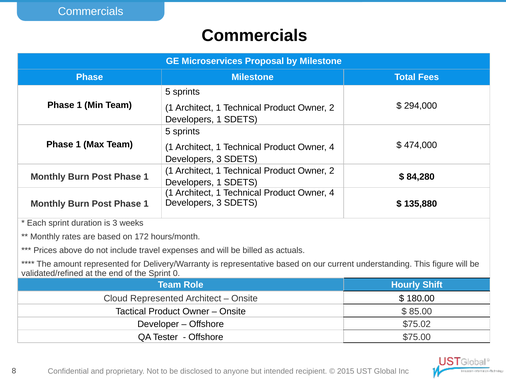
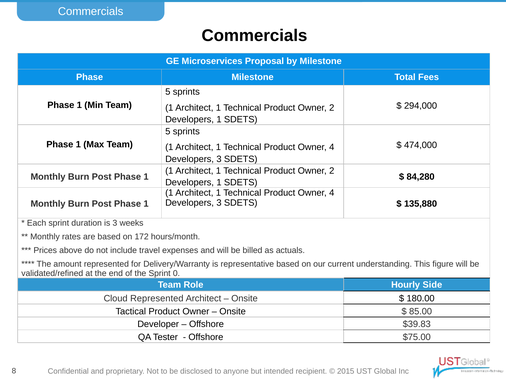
Shift: Shift -> Side
$75.02: $75.02 -> $39.83
